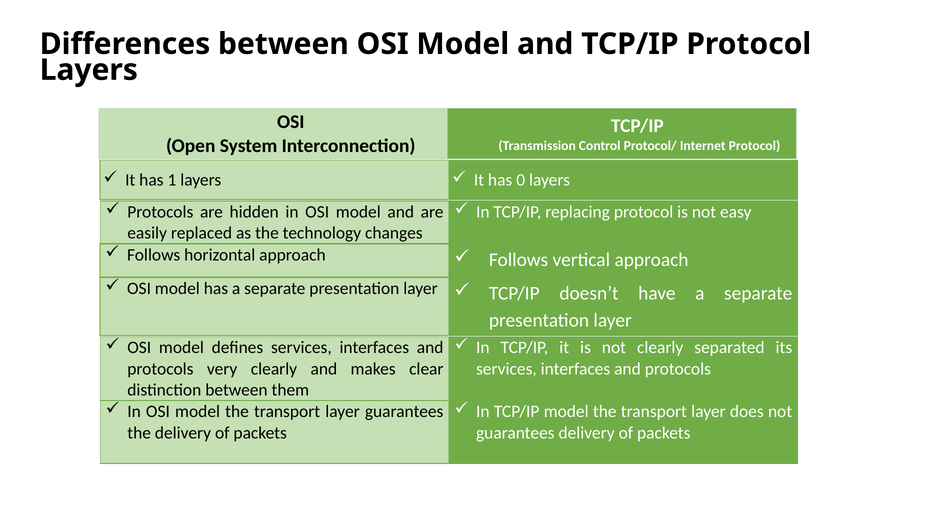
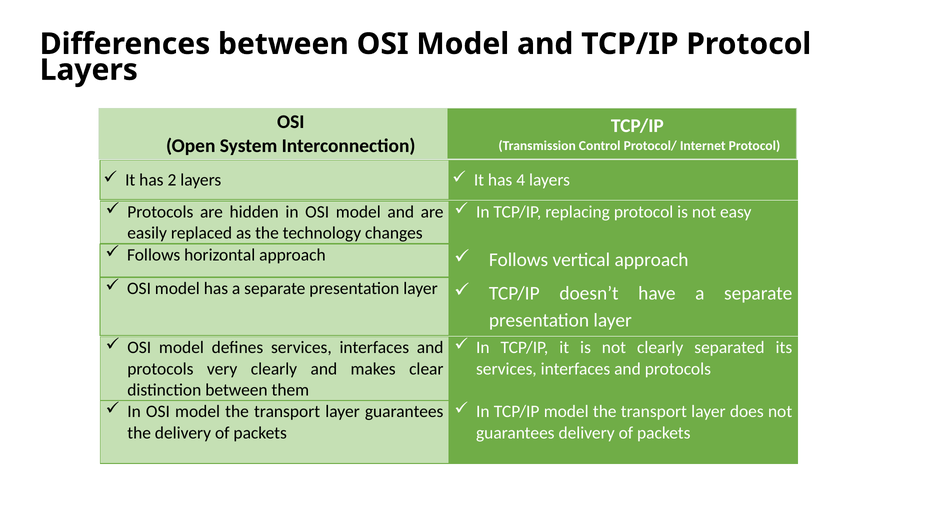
1: 1 -> 2
0: 0 -> 4
